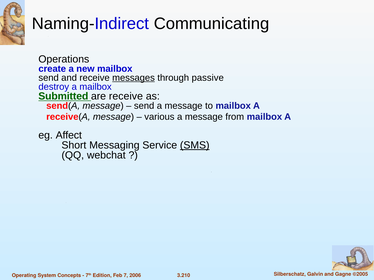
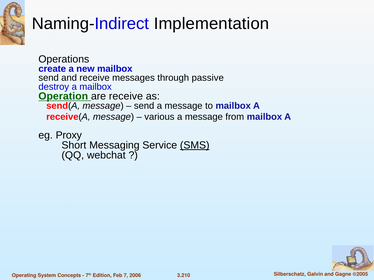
Communicating: Communicating -> Implementation
messages underline: present -> none
Submitted: Submitted -> Operation
Affect: Affect -> Proxy
